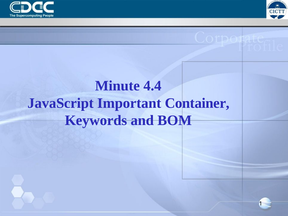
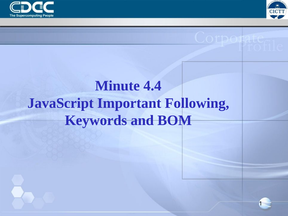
Container: Container -> Following
